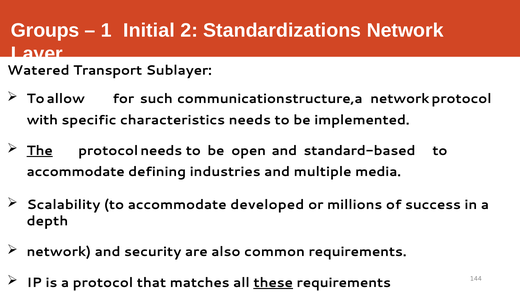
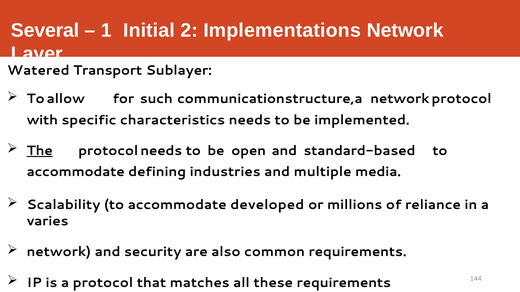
Groups: Groups -> Several
Standardizations: Standardizations -> Implementations
success: success -> reliance
depth: depth -> varies
these underline: present -> none
